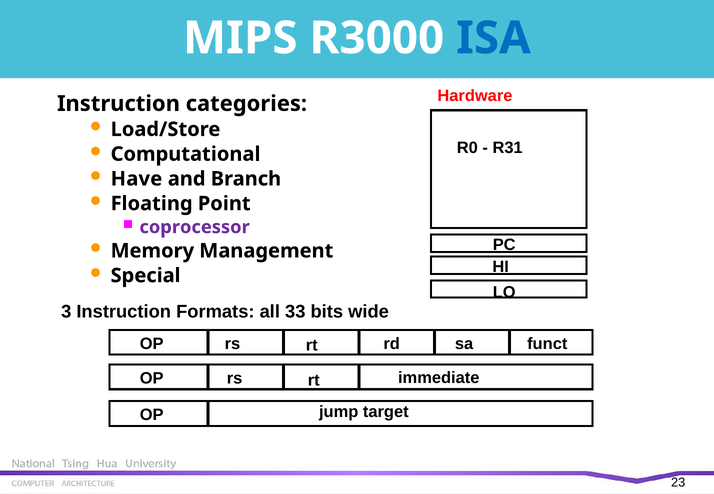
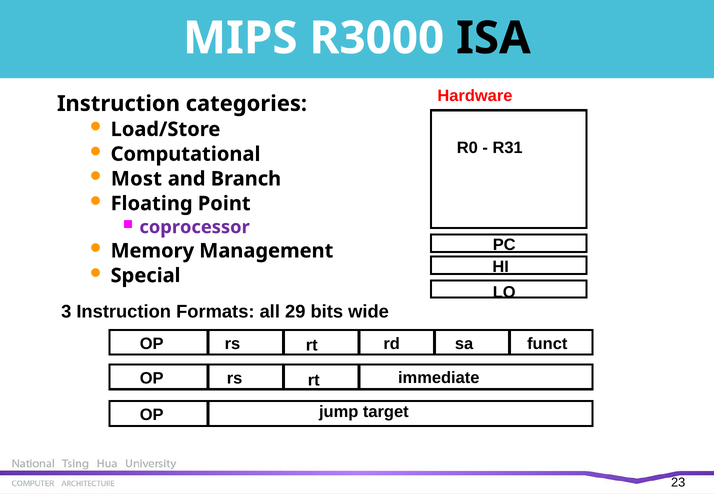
ISA colour: blue -> black
Have: Have -> Most
33: 33 -> 29
